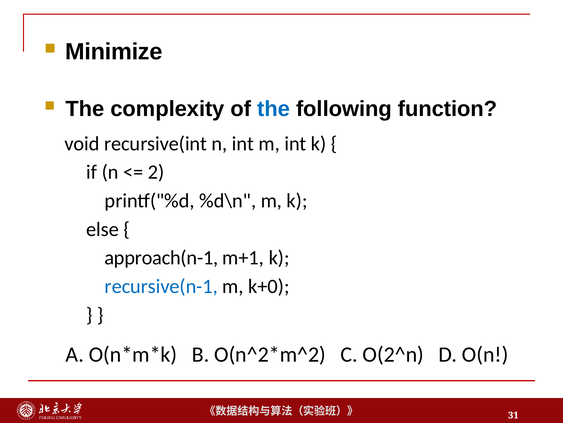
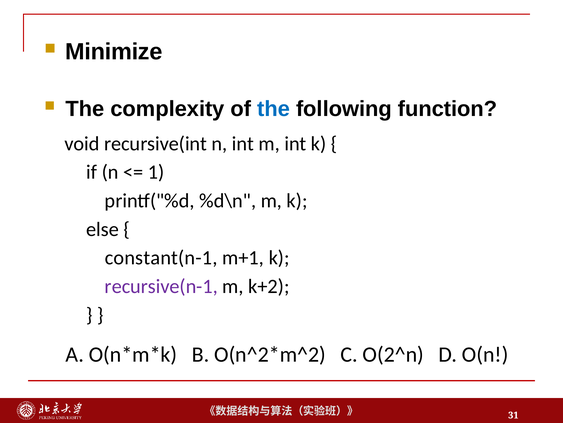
2: 2 -> 1
approach(n-1: approach(n-1 -> constant(n-1
recursive(n-1 colour: blue -> purple
k+0: k+0 -> k+2
